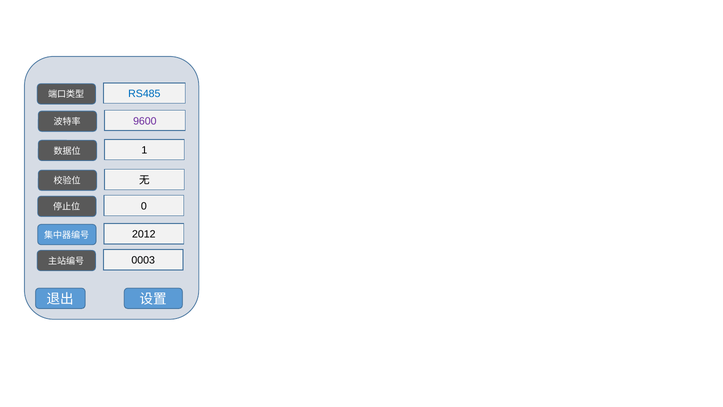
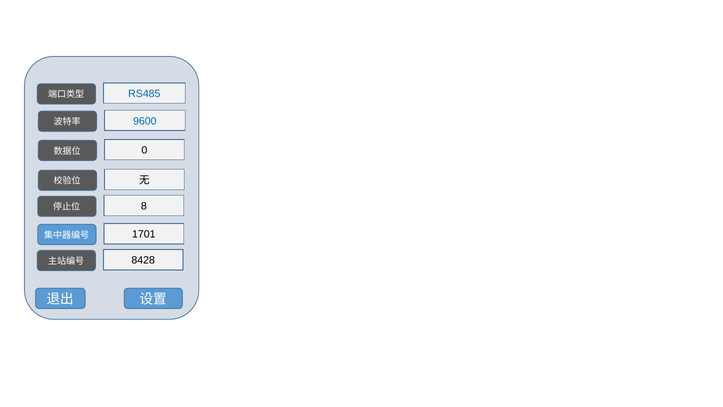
9600 colour: purple -> blue
1: 1 -> 0
0: 0 -> 8
2012: 2012 -> 1701
0003: 0003 -> 8428
